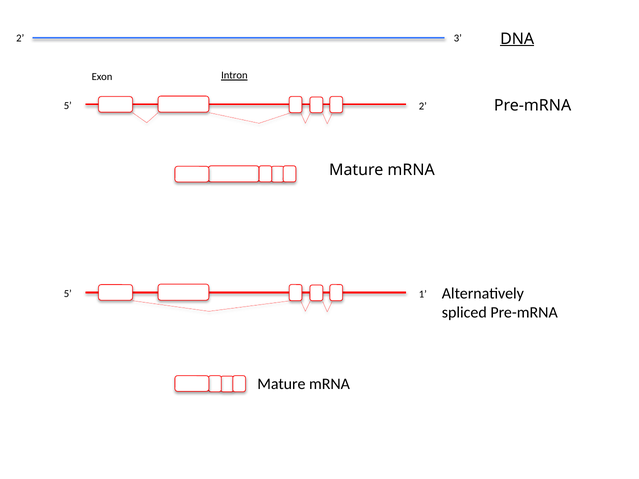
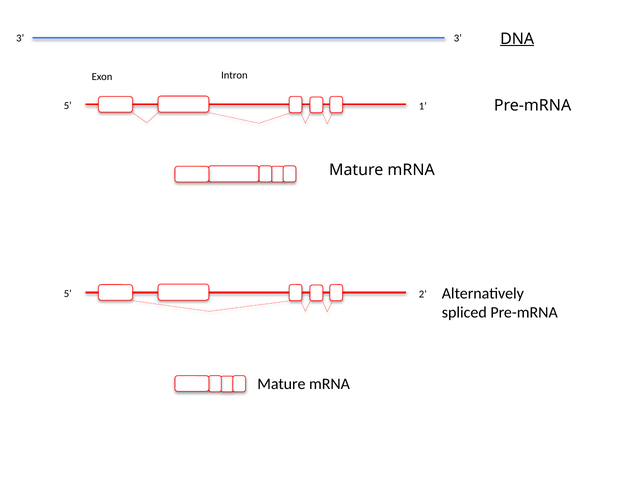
2 at (20, 38): 2 -> 3
Intron underline: present -> none
5 2: 2 -> 1
1: 1 -> 2
